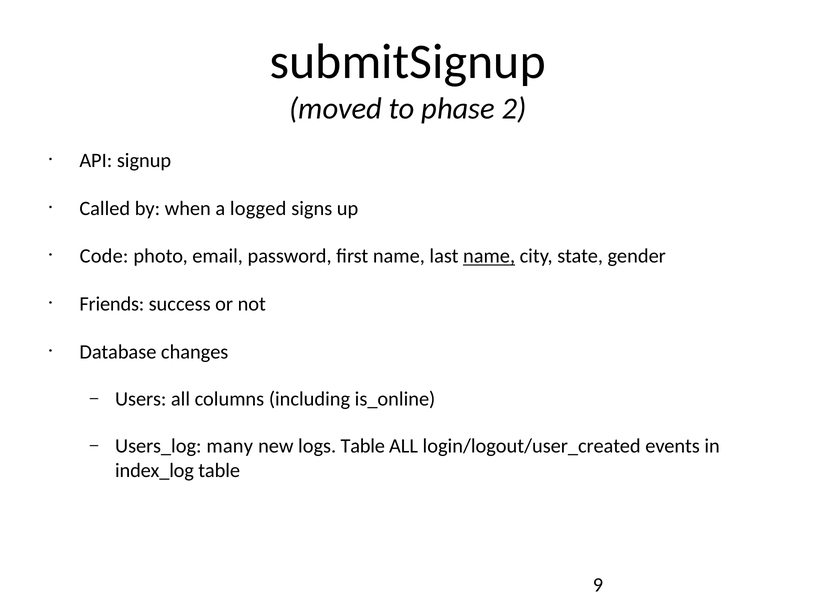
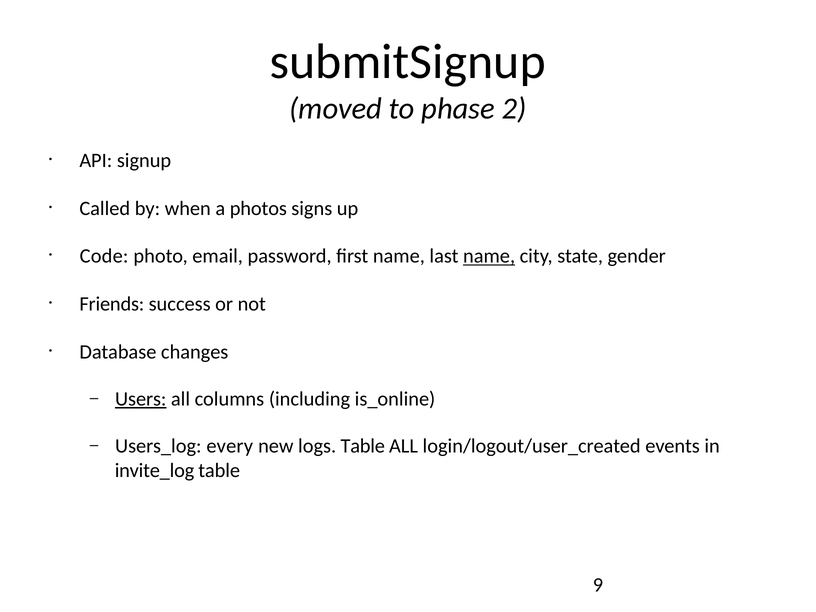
logged: logged -> photos
Users underline: none -> present
many: many -> every
index_log: index_log -> invite_log
